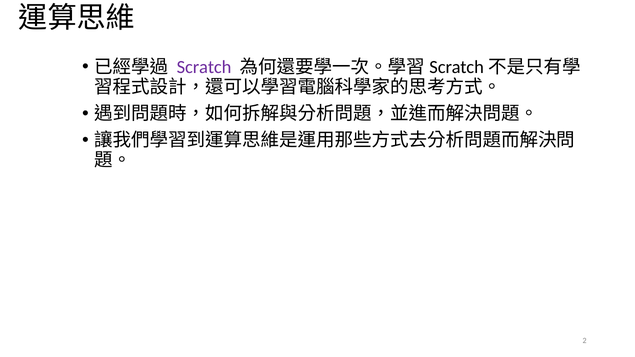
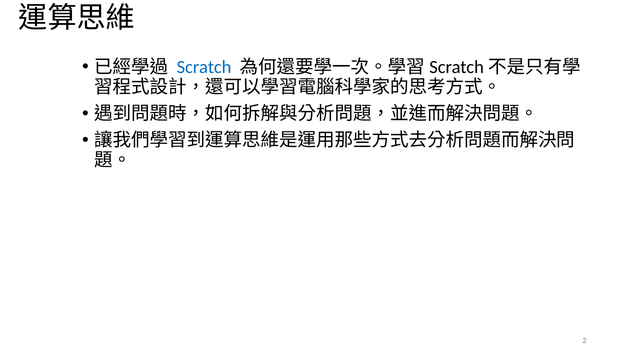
Scratch colour: purple -> blue
